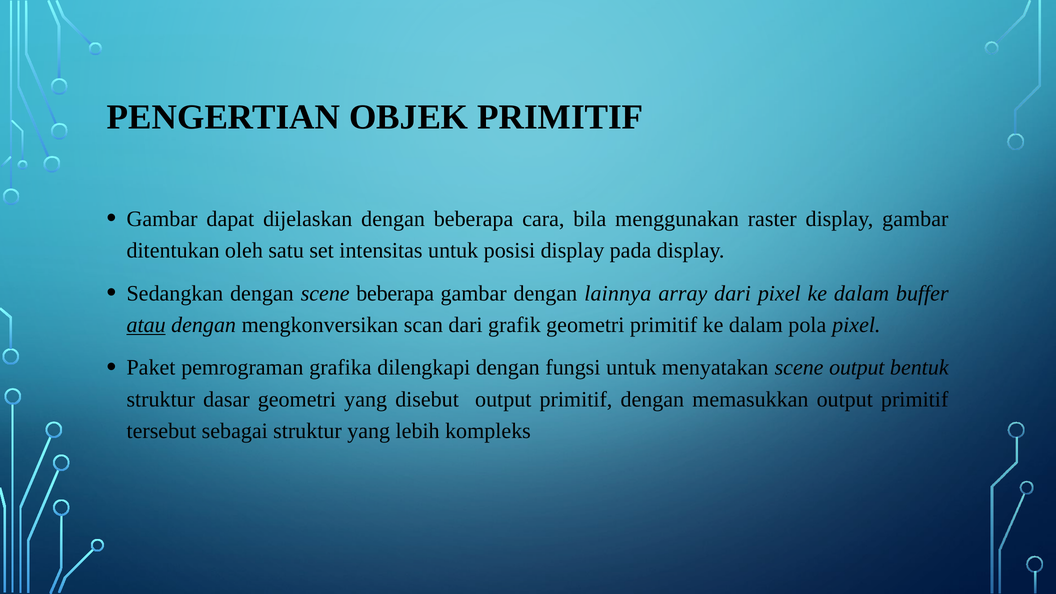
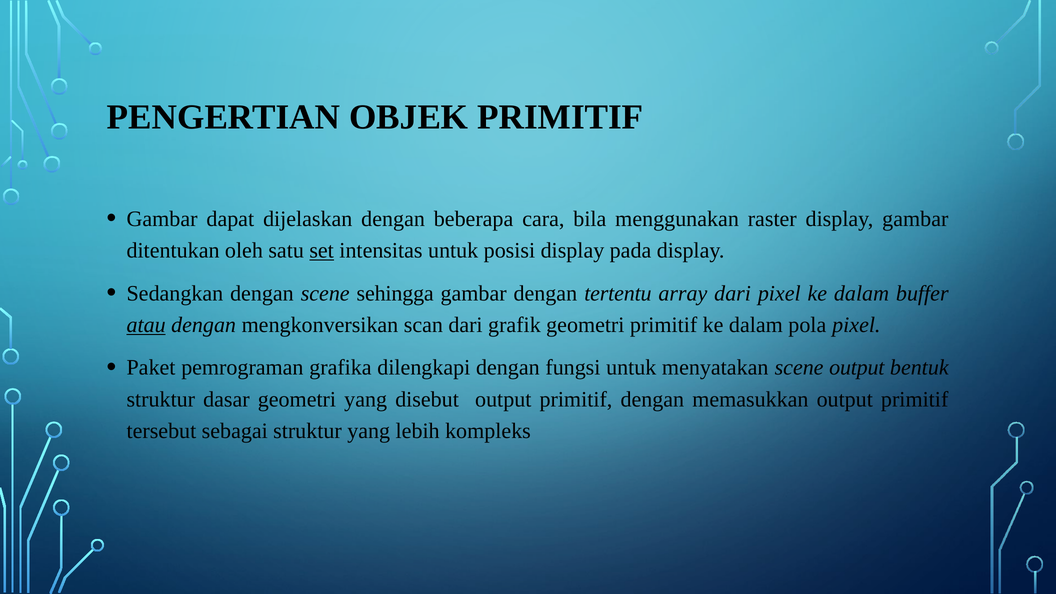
set underline: none -> present
scene beberapa: beberapa -> sehingga
lainnya: lainnya -> tertentu
